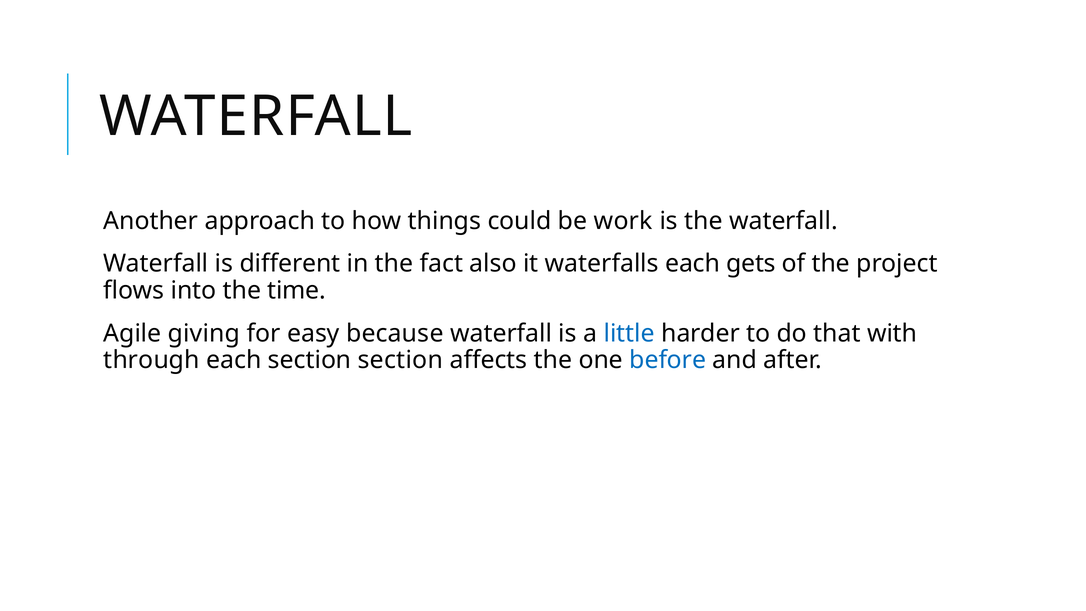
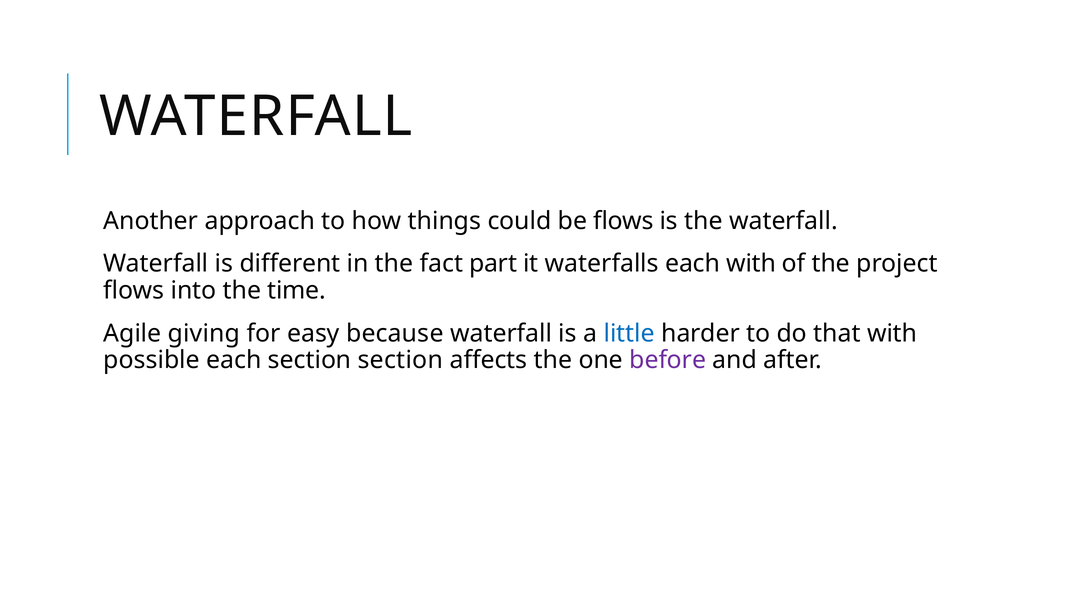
be work: work -> flows
also: also -> part
each gets: gets -> with
through: through -> possible
before colour: blue -> purple
